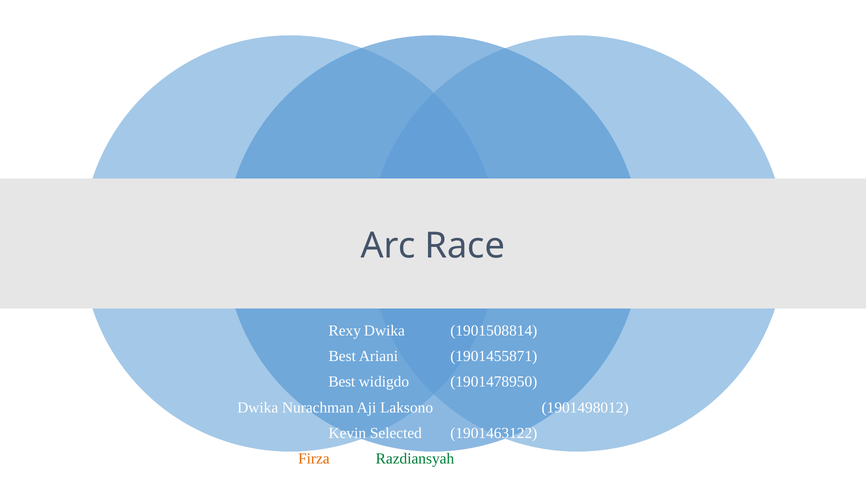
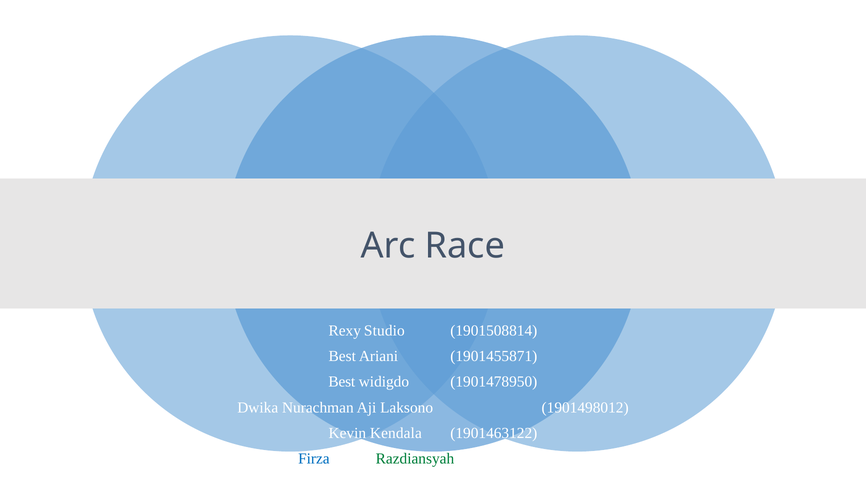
Rexy Dwika: Dwika -> Studio
Selected: Selected -> Kendala
Firza colour: orange -> blue
